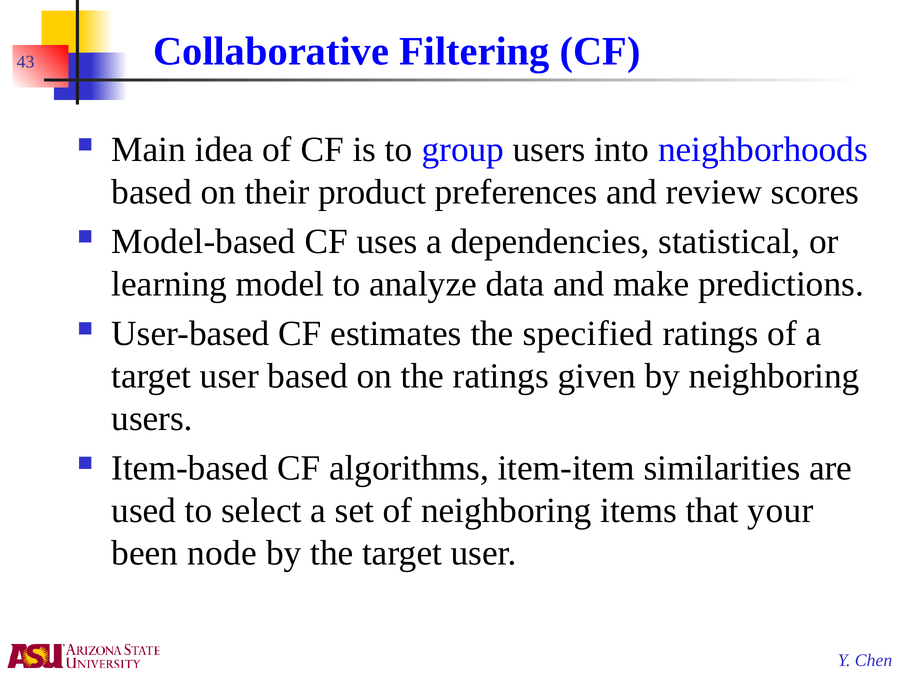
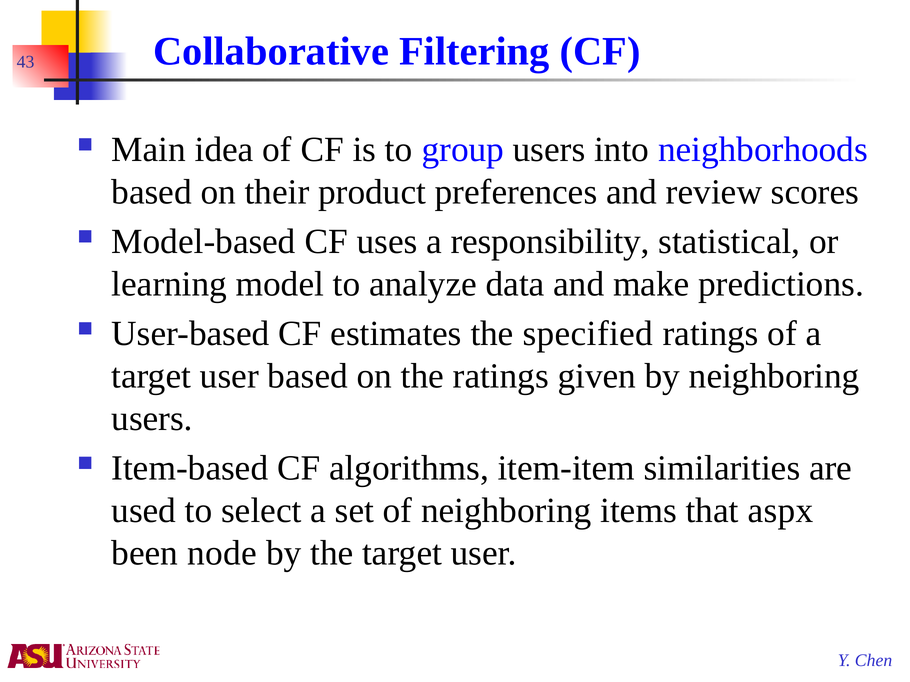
dependencies: dependencies -> responsibility
your: your -> aspx
